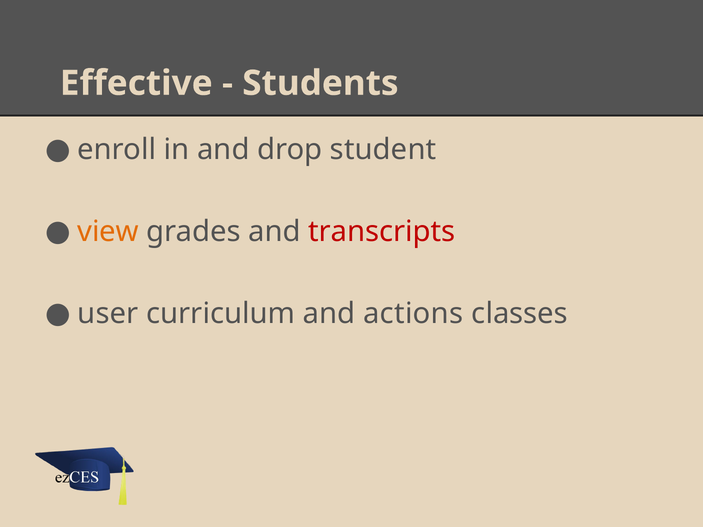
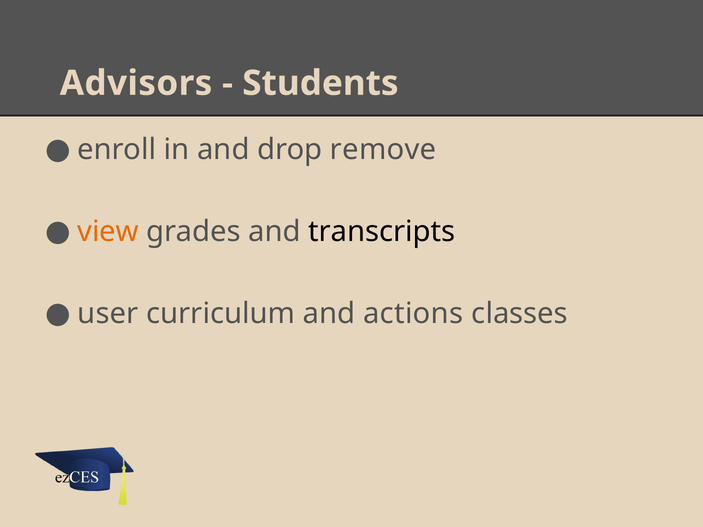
Effective: Effective -> Advisors
student: student -> remove
transcripts colour: red -> black
